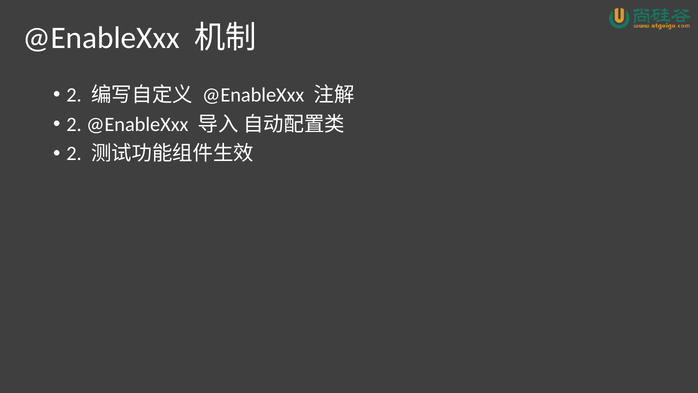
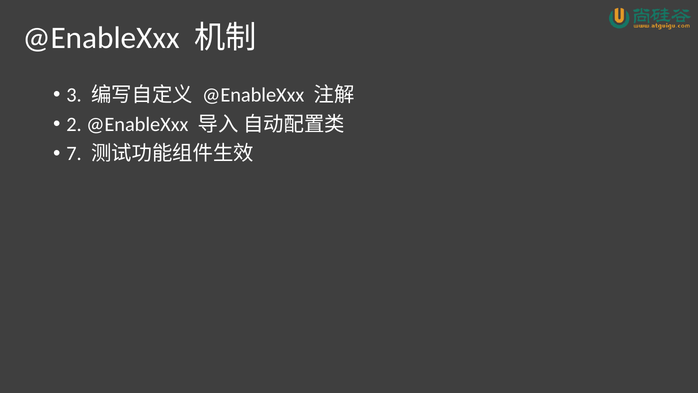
2 at (74, 95): 2 -> 3
2 at (74, 153): 2 -> 7
